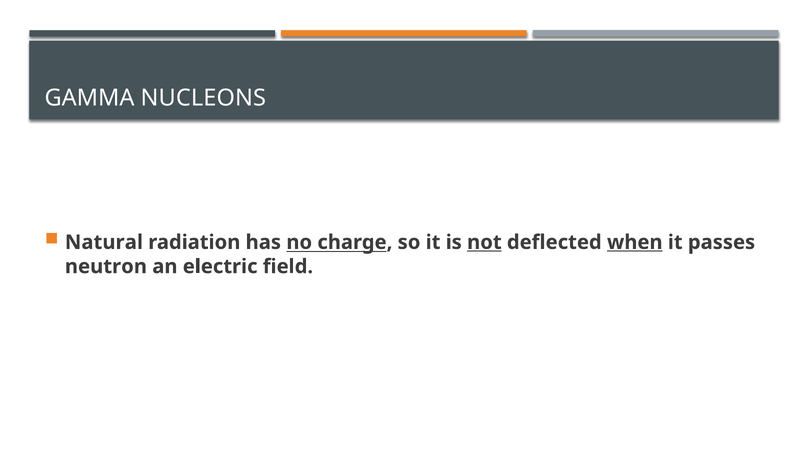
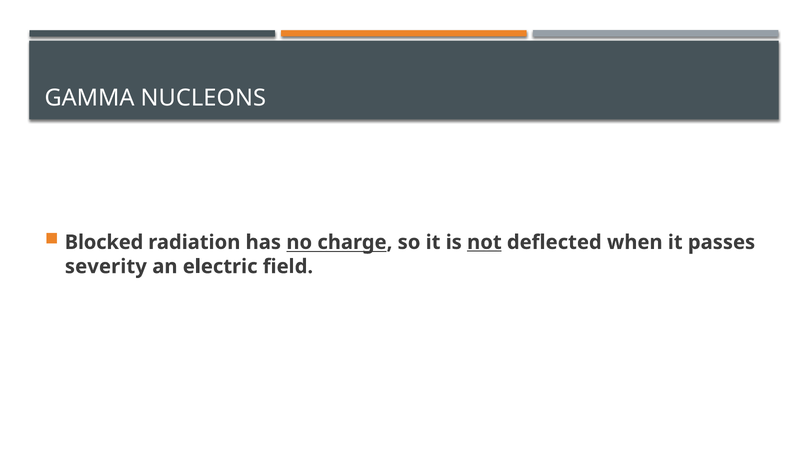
Natural: Natural -> Blocked
when underline: present -> none
neutron: neutron -> severity
